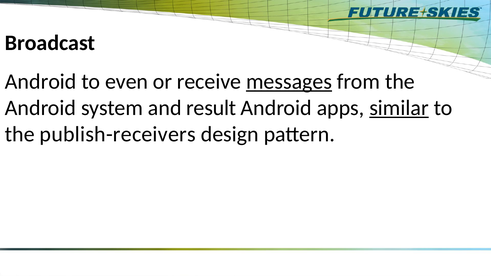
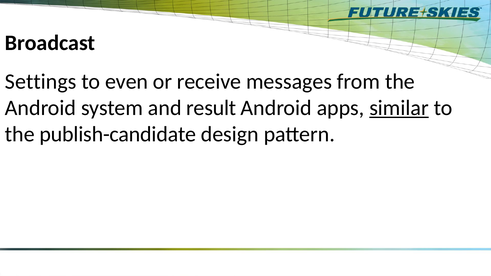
Android at (41, 82): Android -> Settings
messages underline: present -> none
publish-receivers: publish-receivers -> publish-candidate
